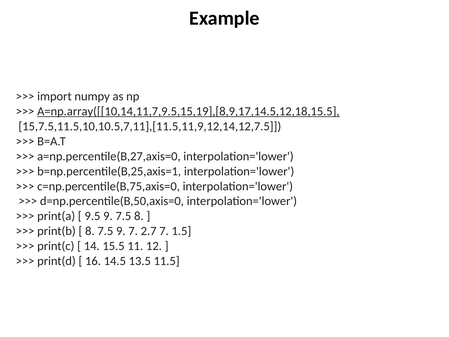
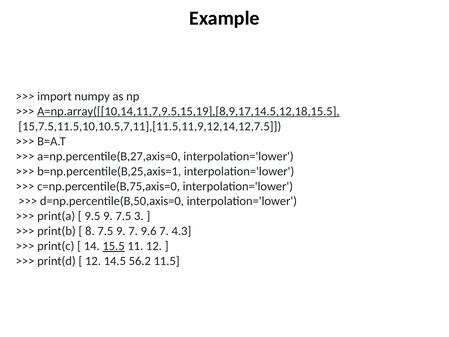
7.5 8: 8 -> 3
2.7: 2.7 -> 9.6
1.5: 1.5 -> 4.3
15.5 underline: none -> present
16 at (93, 261): 16 -> 12
13.5: 13.5 -> 56.2
